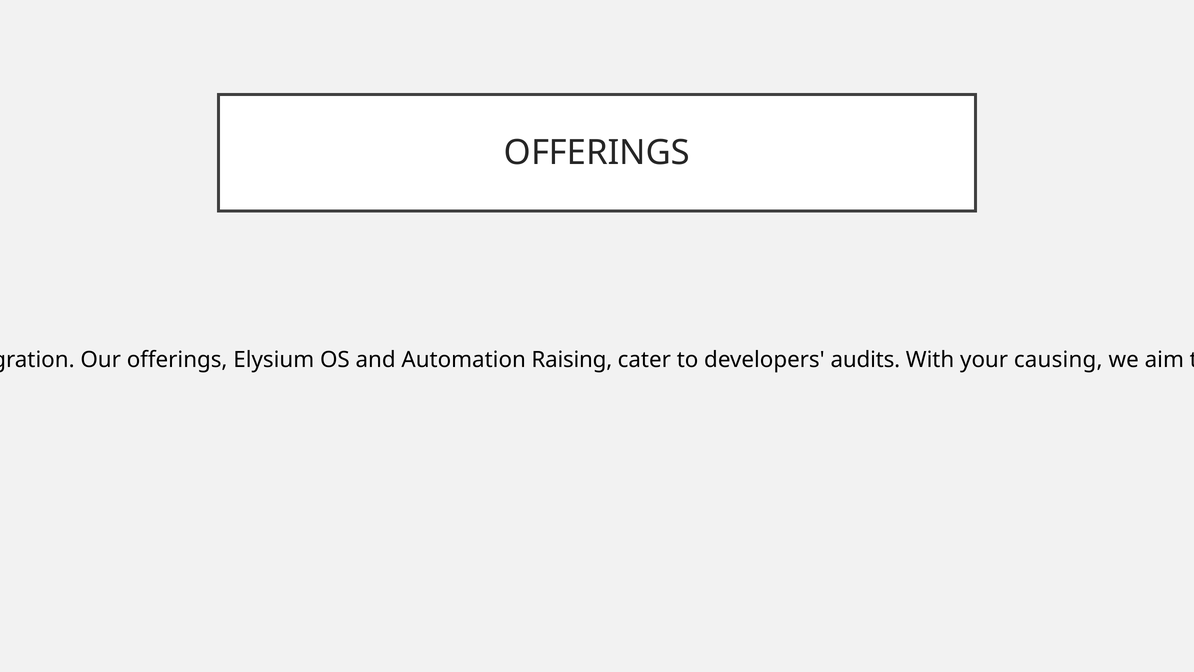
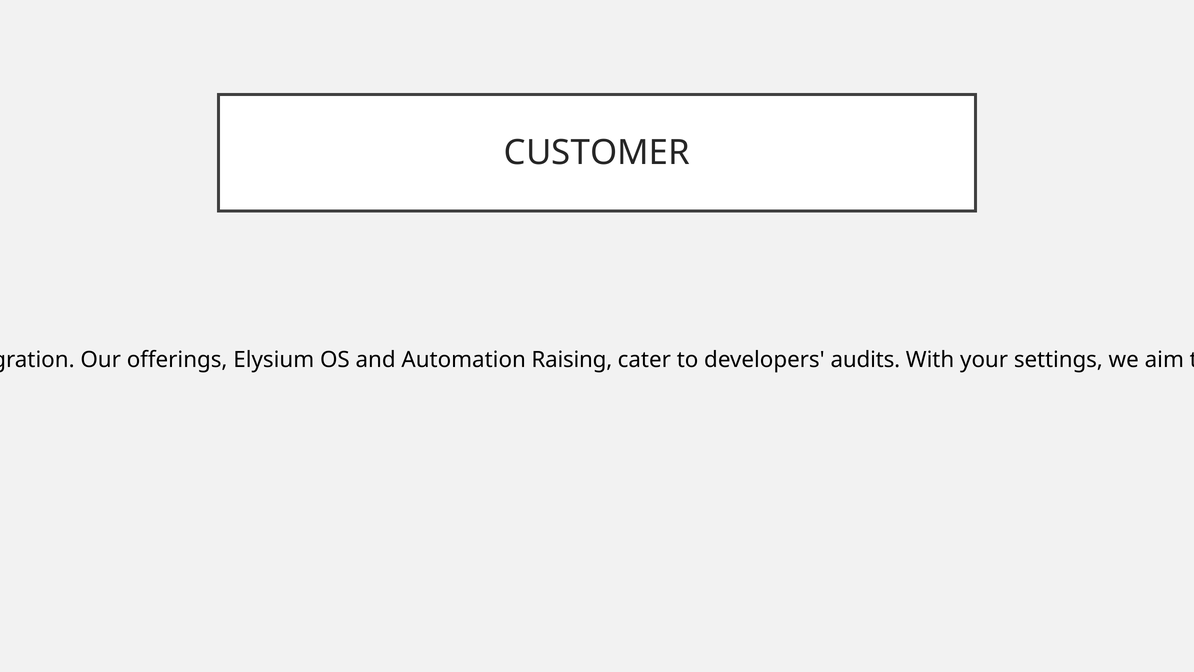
OFFERINGS at (597, 152): OFFERINGS -> CUSTOMER
causing: causing -> settings
